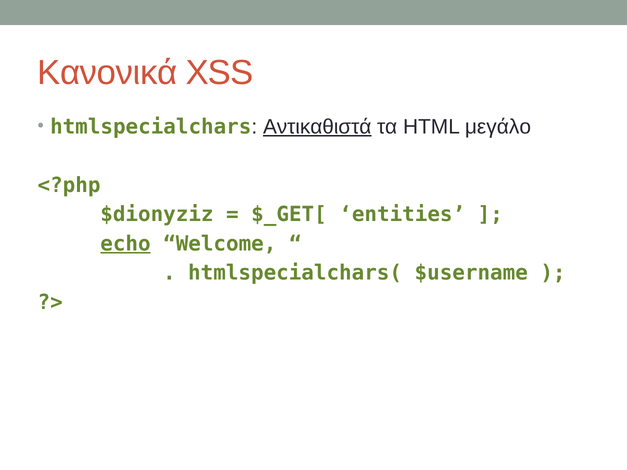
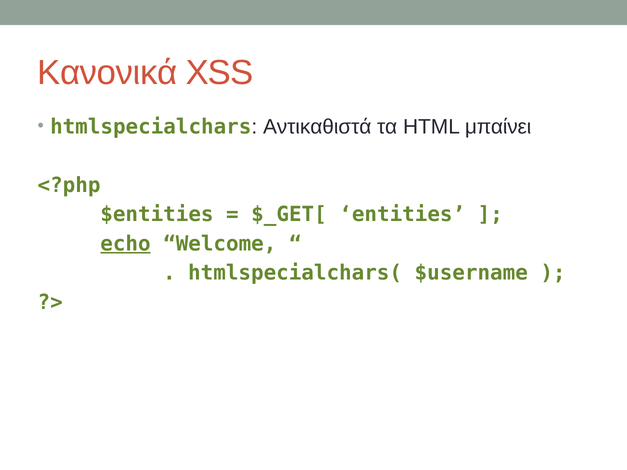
Αντικαθιστά underline: present -> none
μεγάλο: μεγάλο -> μπαίνει
$dionyziz: $dionyziz -> $entities
